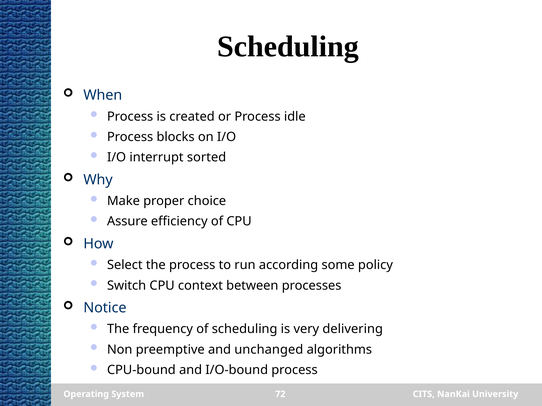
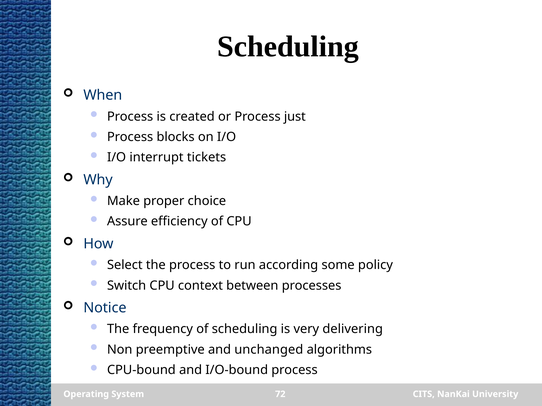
idle: idle -> just
sorted: sorted -> tickets
